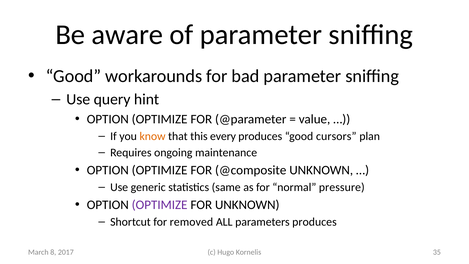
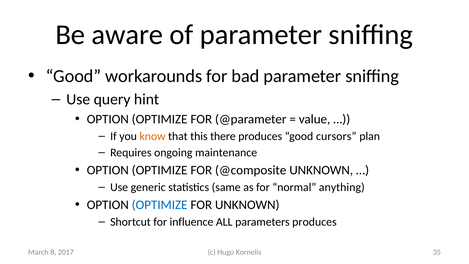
every: every -> there
pressure: pressure -> anything
OPTIMIZE at (160, 205) colour: purple -> blue
removed: removed -> influence
